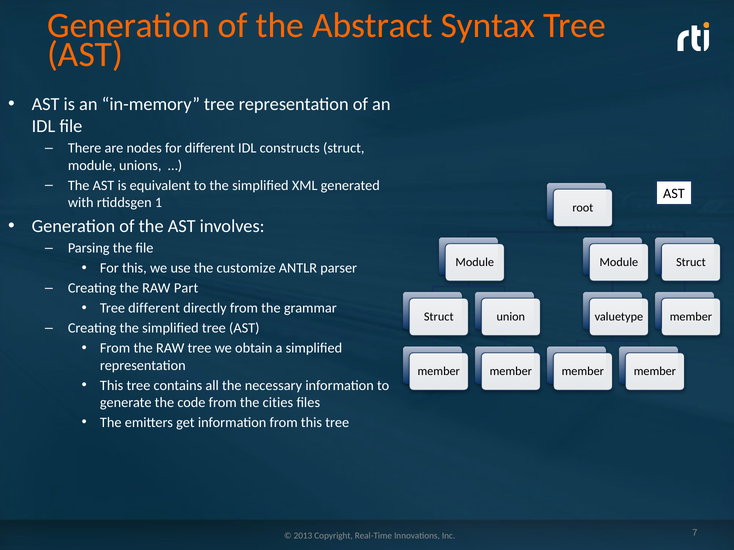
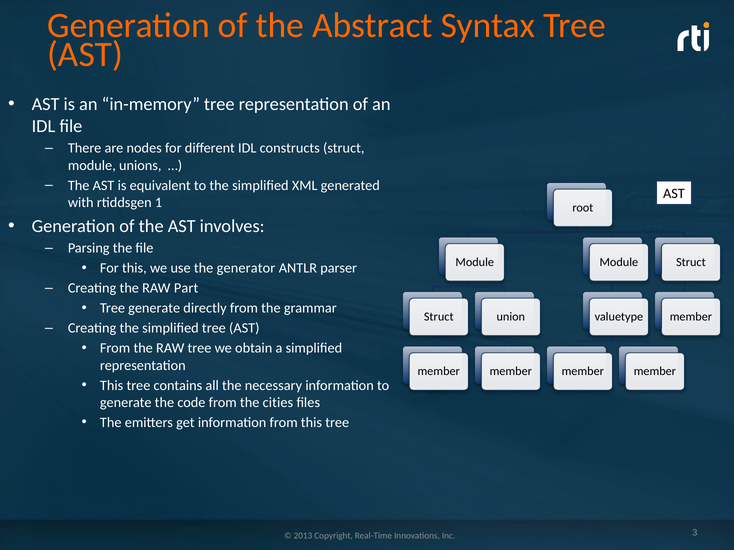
customize: customize -> generator
Tree different: different -> generate
7: 7 -> 3
